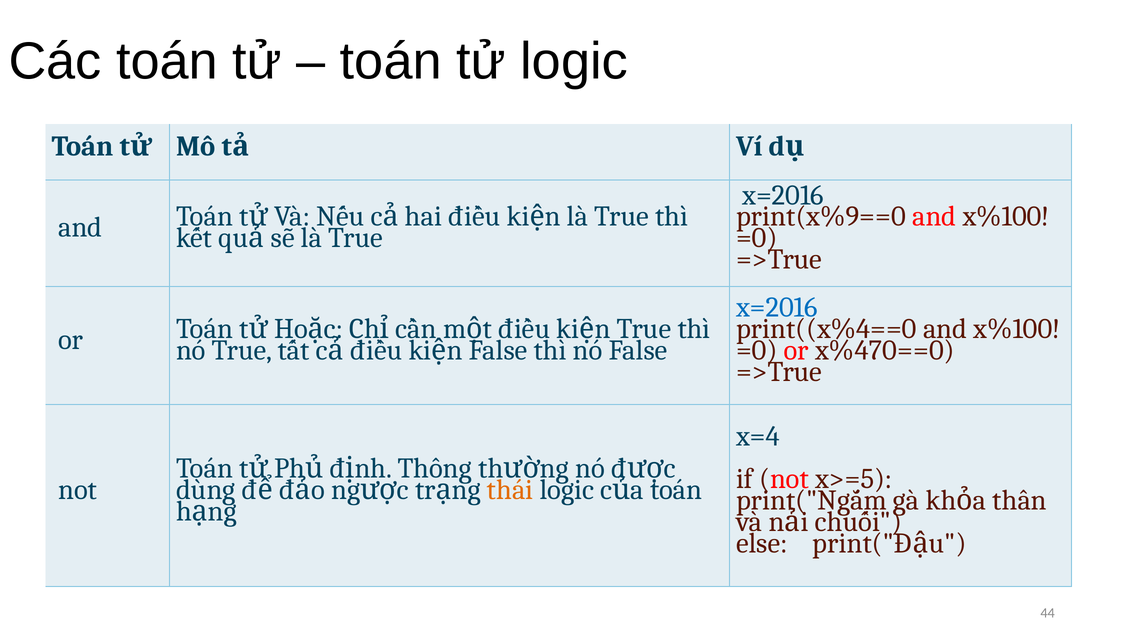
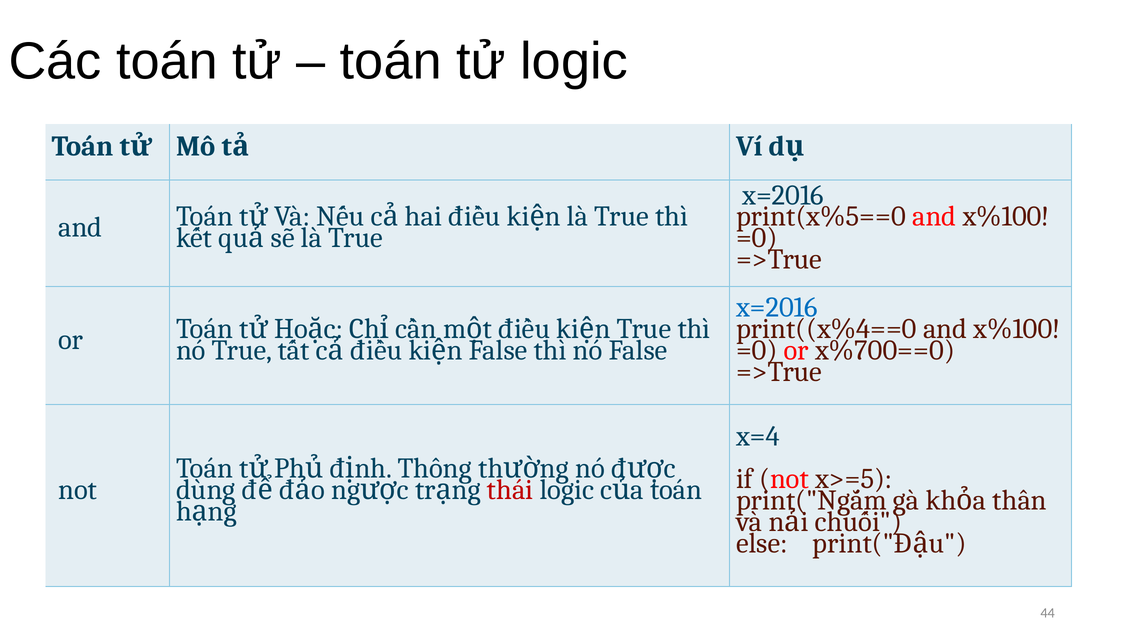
print(x%9==0: print(x%9==0 -> print(x%5==0
x%470==0: x%470==0 -> x%700==0
thái colour: orange -> red
